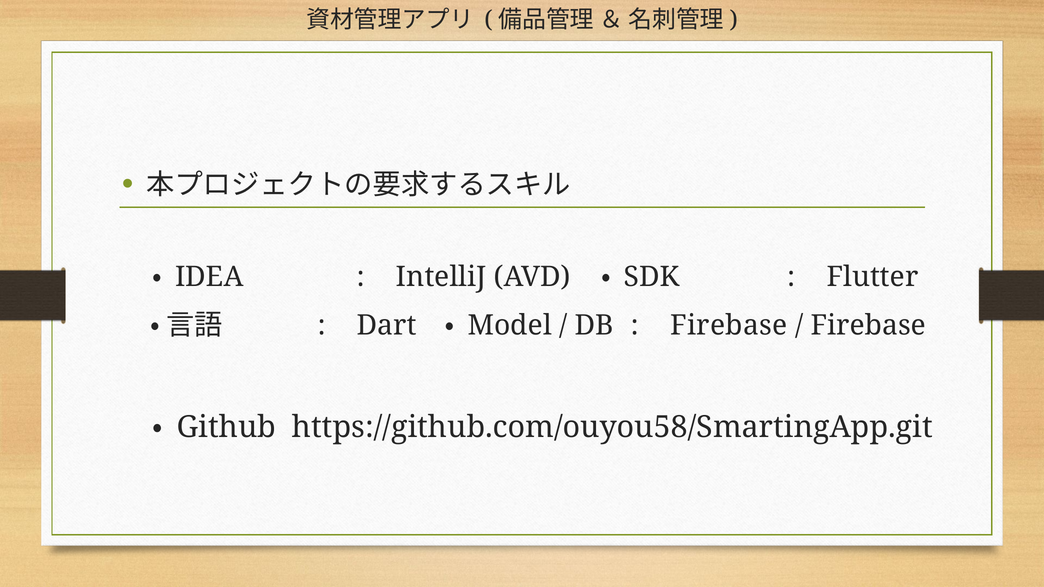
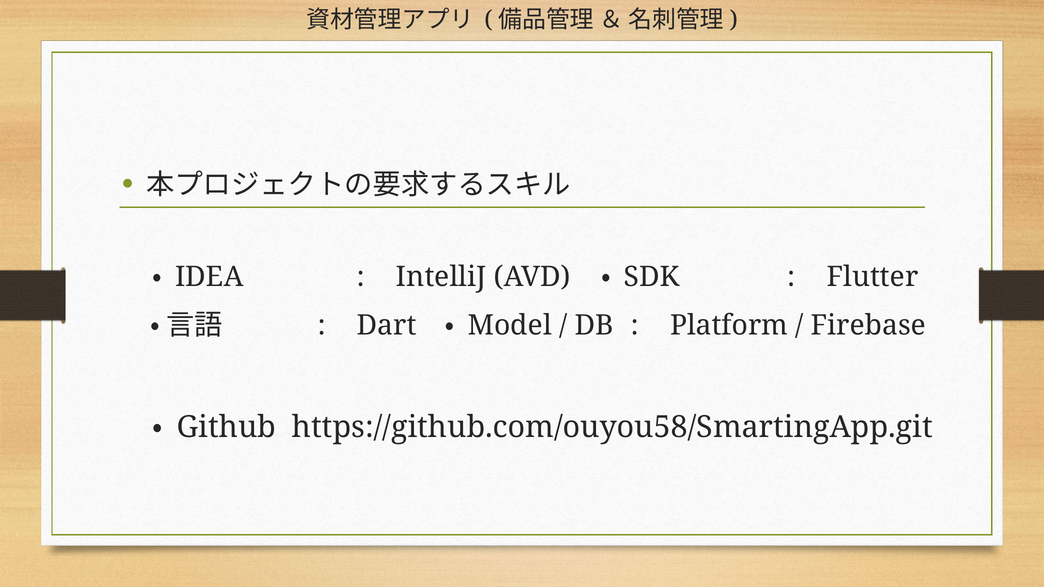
Firebase at (729, 326): Firebase -> Platform
